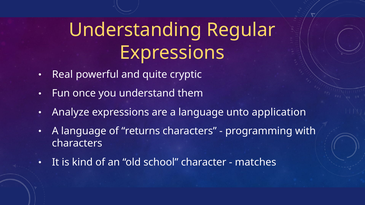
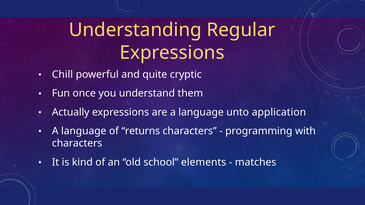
Real: Real -> Chill
Analyze: Analyze -> Actually
character: character -> elements
